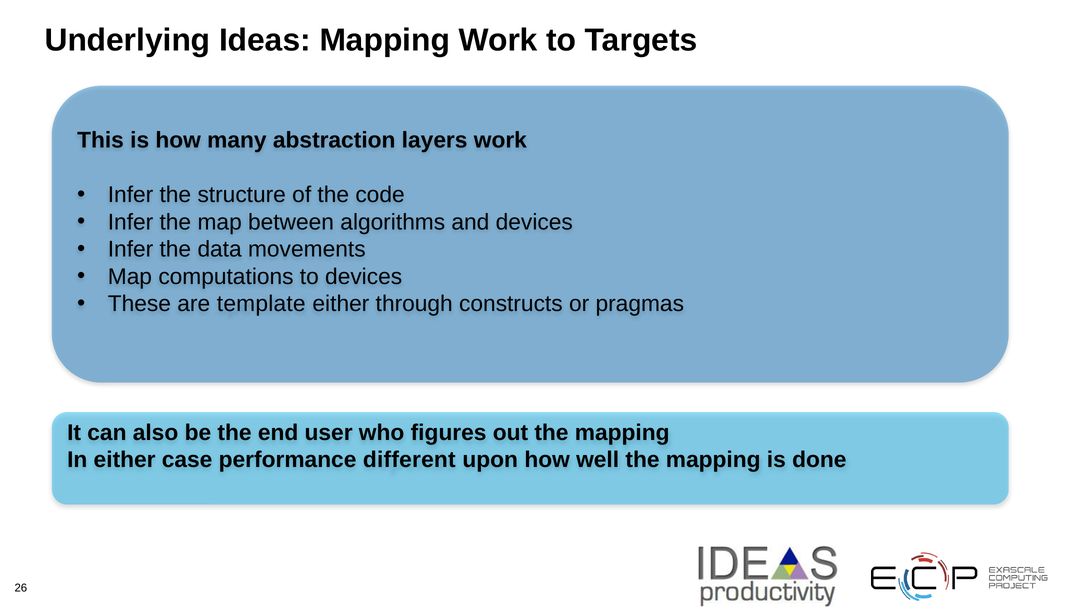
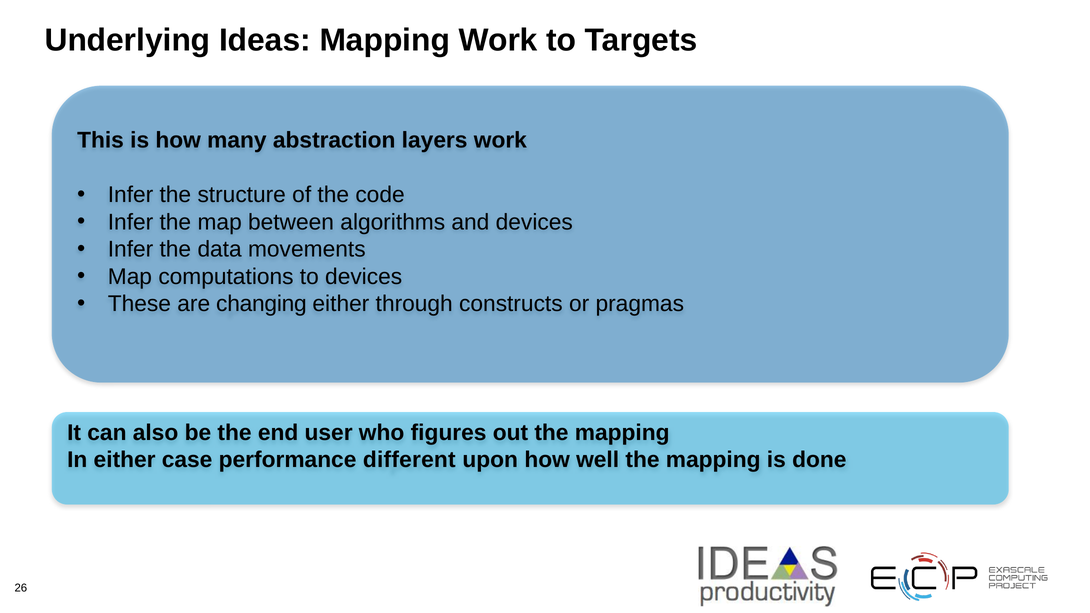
template: template -> changing
